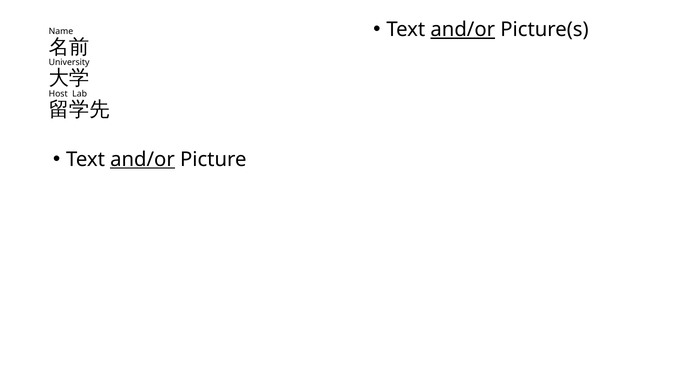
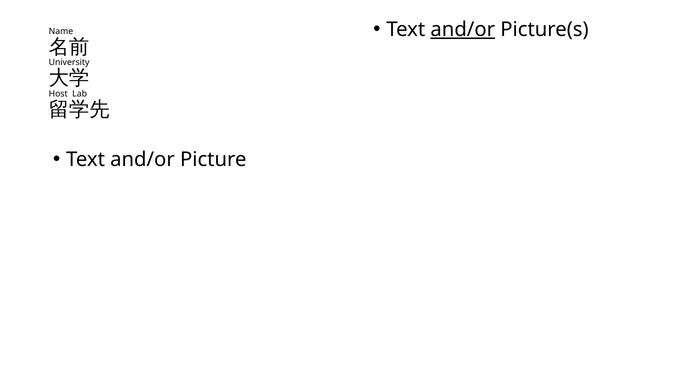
and/or at (142, 159) underline: present -> none
